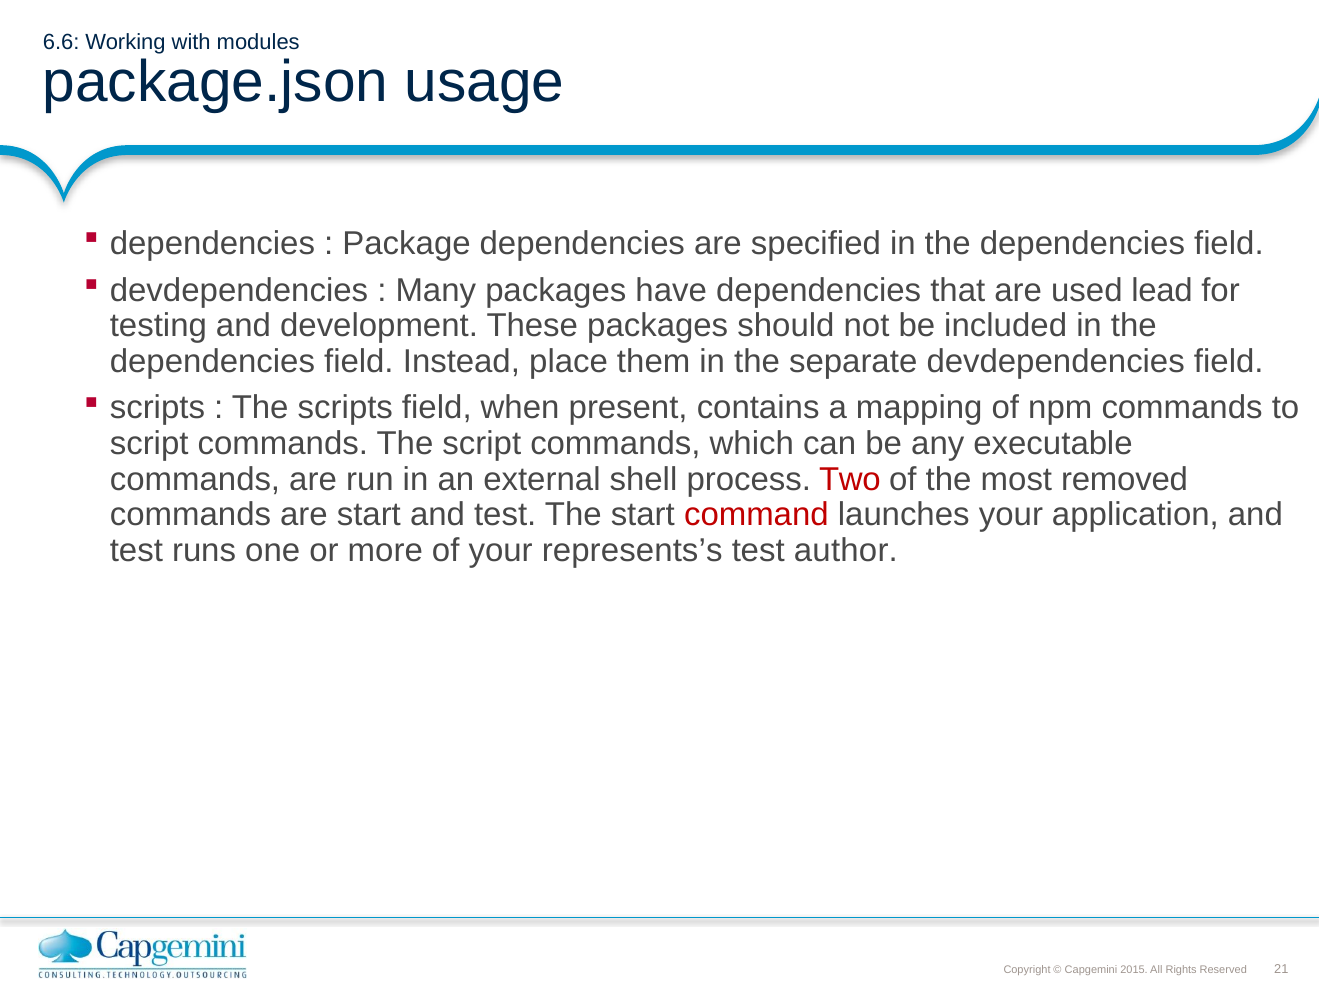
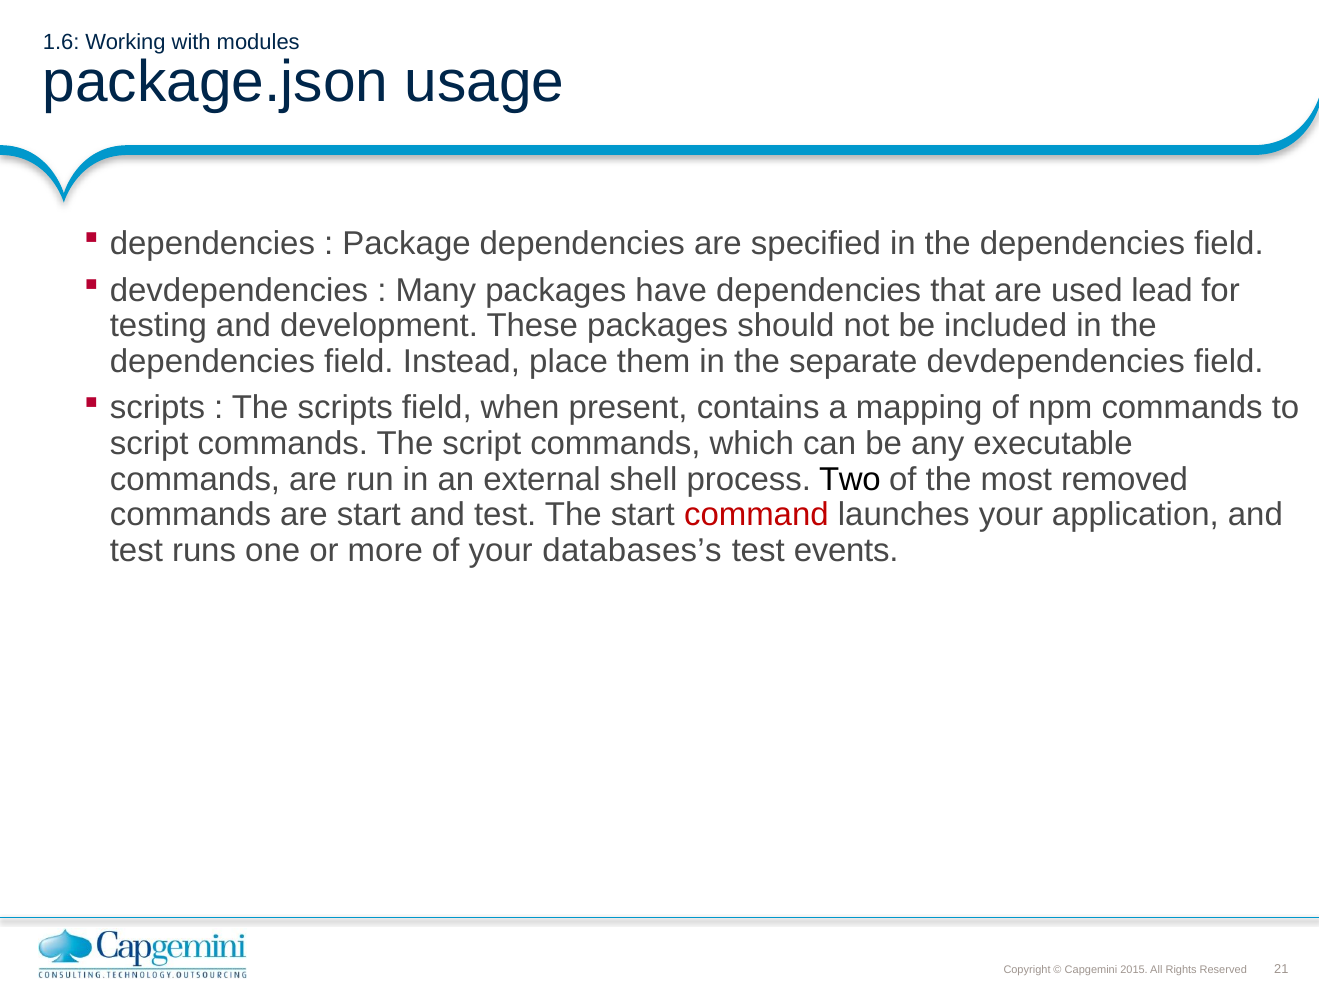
6.6: 6.6 -> 1.6
Two colour: red -> black
represents’s: represents’s -> databases’s
author: author -> events
